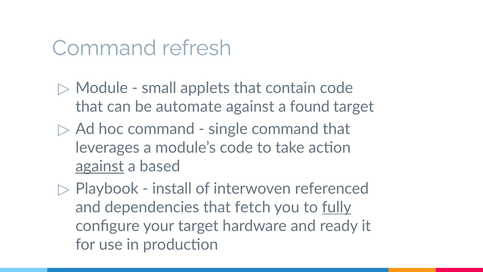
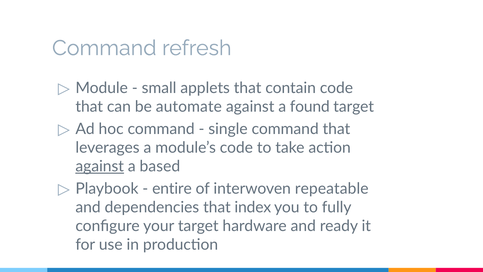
install: install -> entire
referenced: referenced -> repeatable
fetch: fetch -> index
fully underline: present -> none
